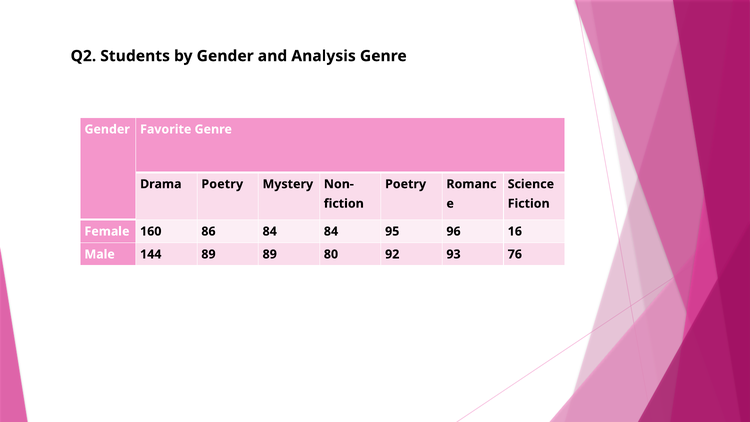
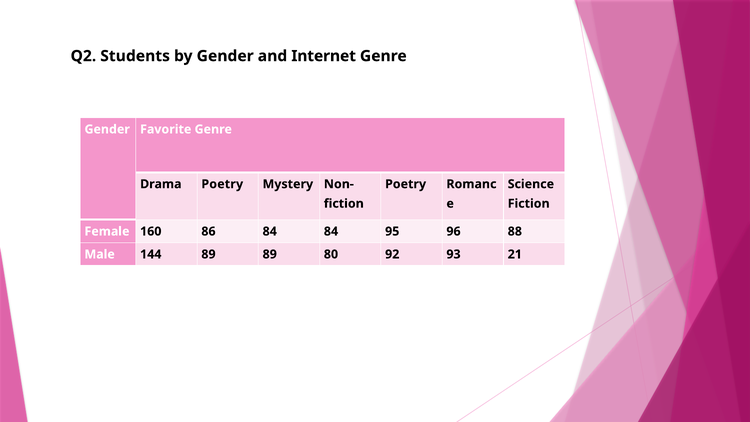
Analysis: Analysis -> Internet
16: 16 -> 88
76: 76 -> 21
